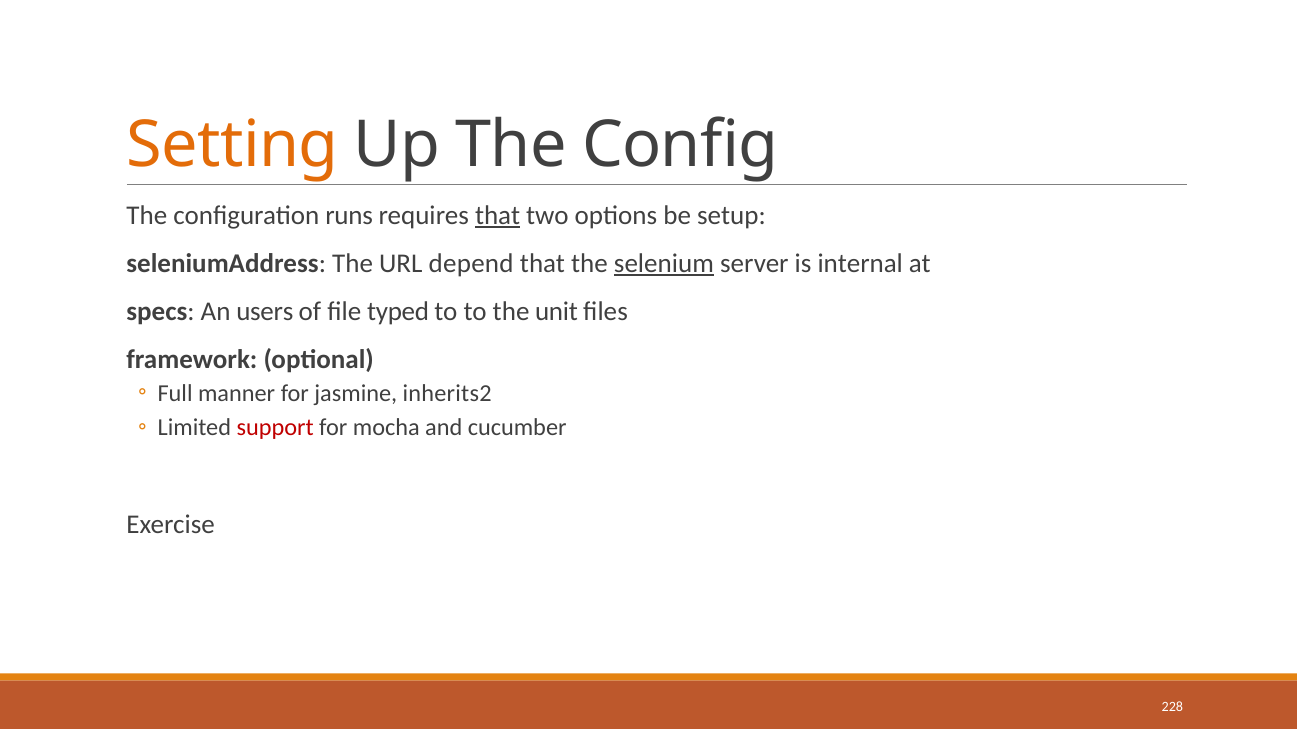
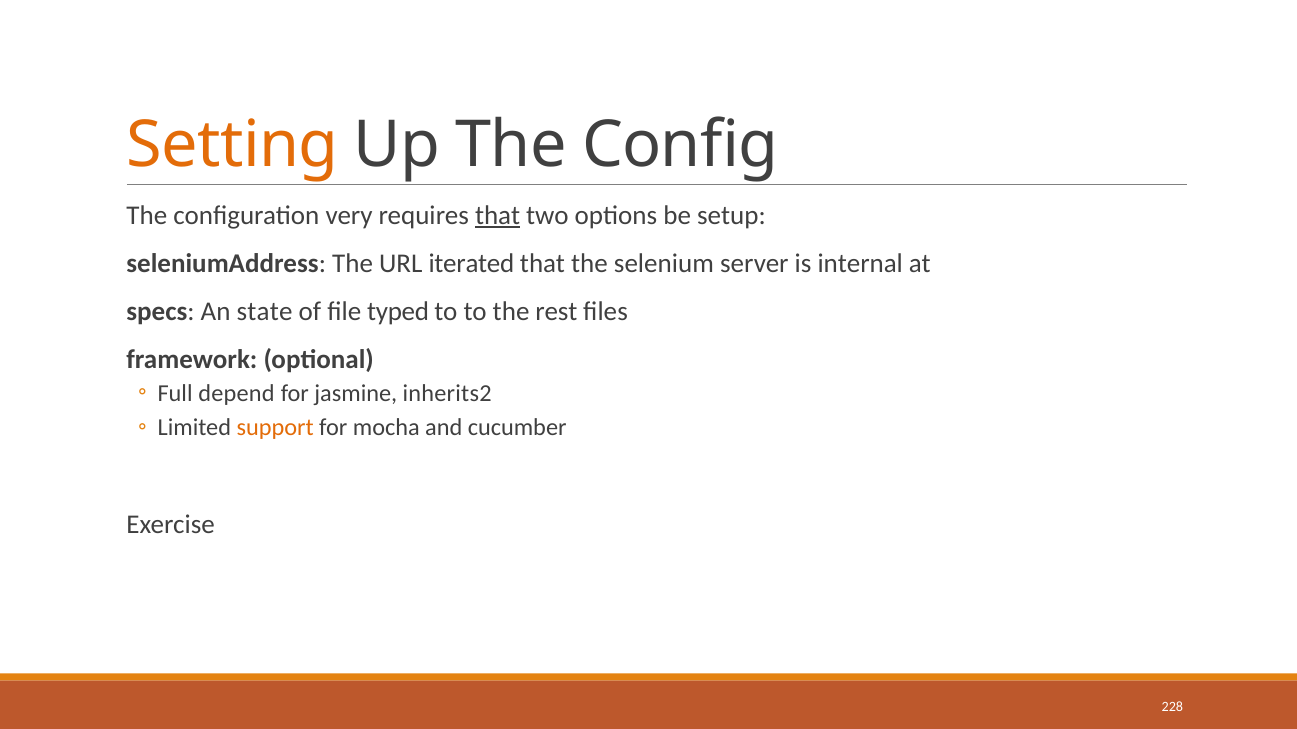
runs: runs -> very
depend: depend -> iterated
selenium underline: present -> none
users: users -> state
unit: unit -> rest
manner: manner -> depend
support colour: red -> orange
